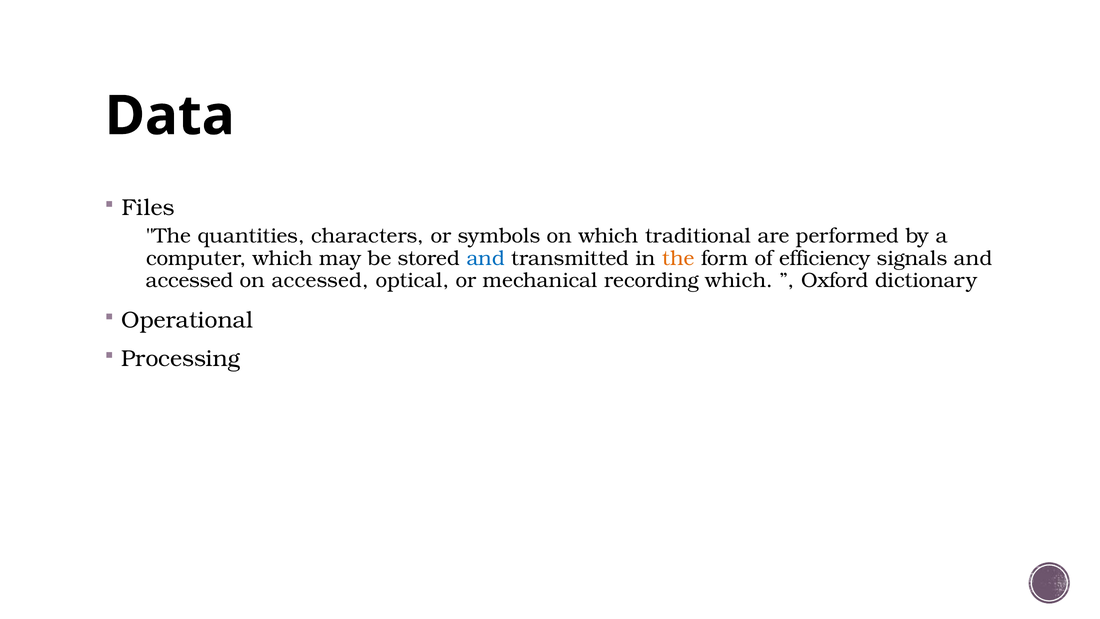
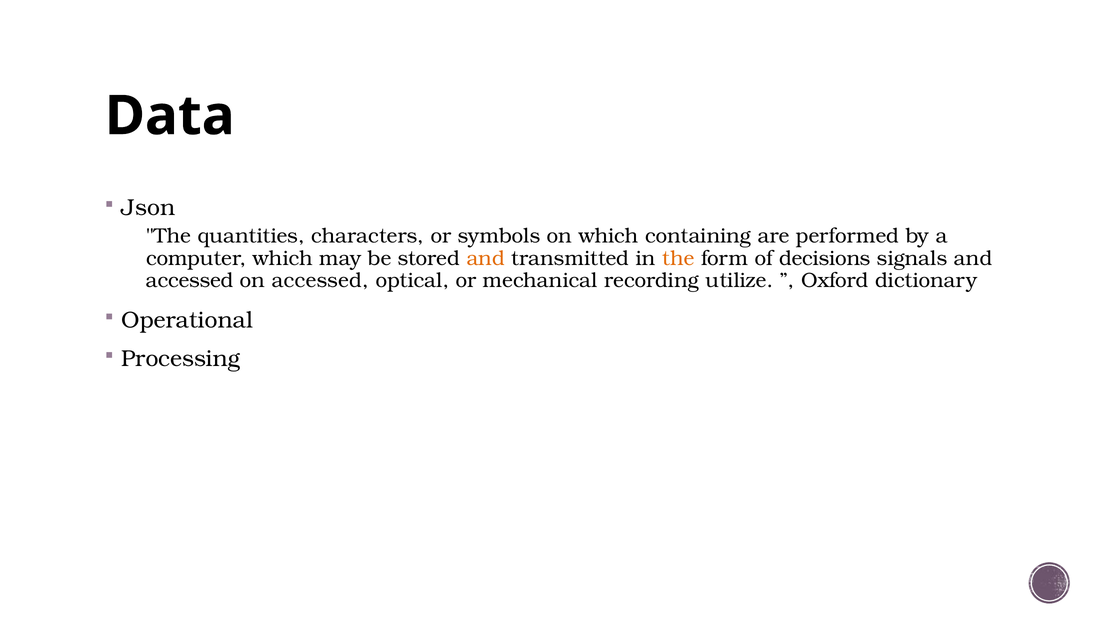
Files: Files -> Json
traditional: traditional -> containing
and at (486, 258) colour: blue -> orange
efficiency: efficiency -> decisions
recording which: which -> utilize
